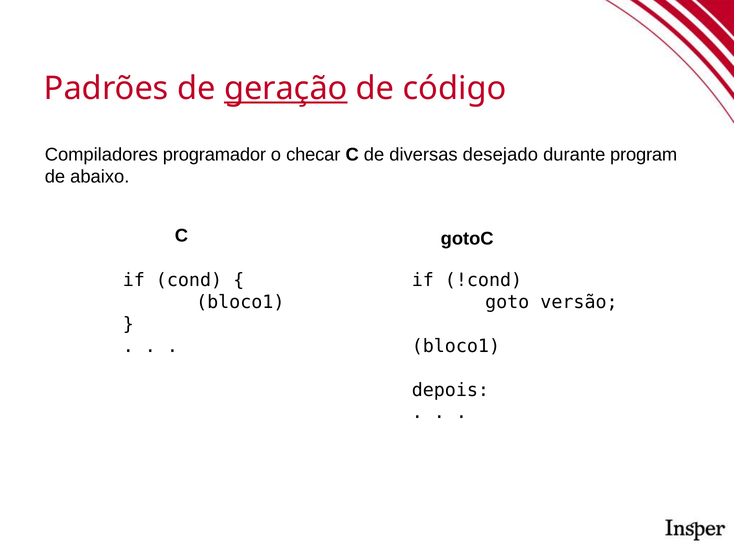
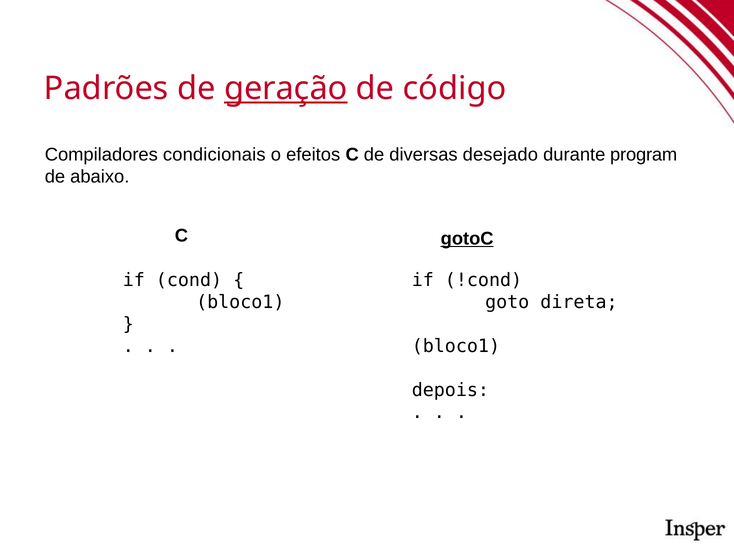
programador: programador -> condicionais
checar: checar -> efeitos
gotoC underline: none -> present
versão: versão -> direta
